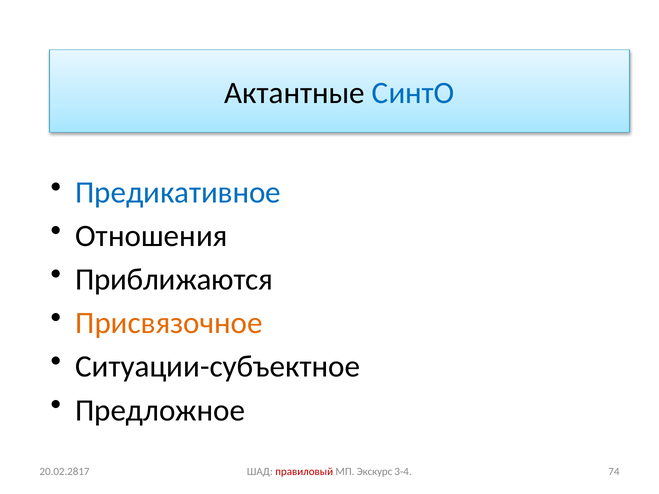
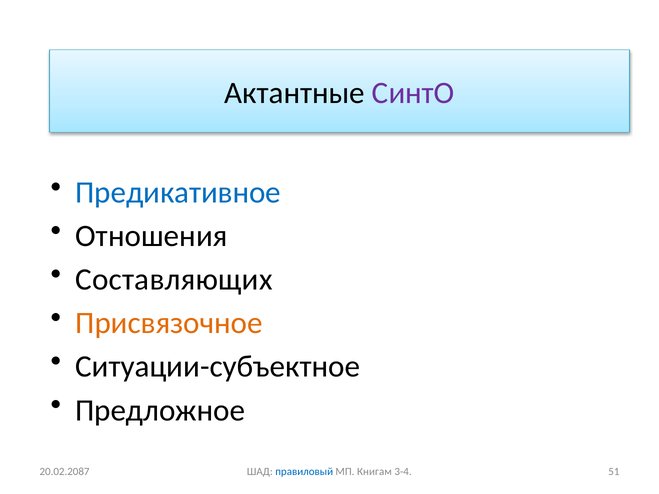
СинтО colour: blue -> purple
Приближаются: Приближаются -> Составляющих
правиловый colour: red -> blue
Экскурс: Экскурс -> Книгам
74: 74 -> 51
20.02.2817: 20.02.2817 -> 20.02.2087
